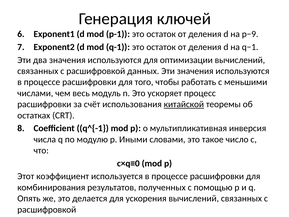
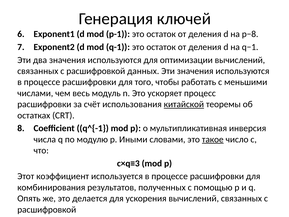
p−9: p−9 -> p−8
такое underline: none -> present
c×q≡0: c×q≡0 -> c×q≡3
